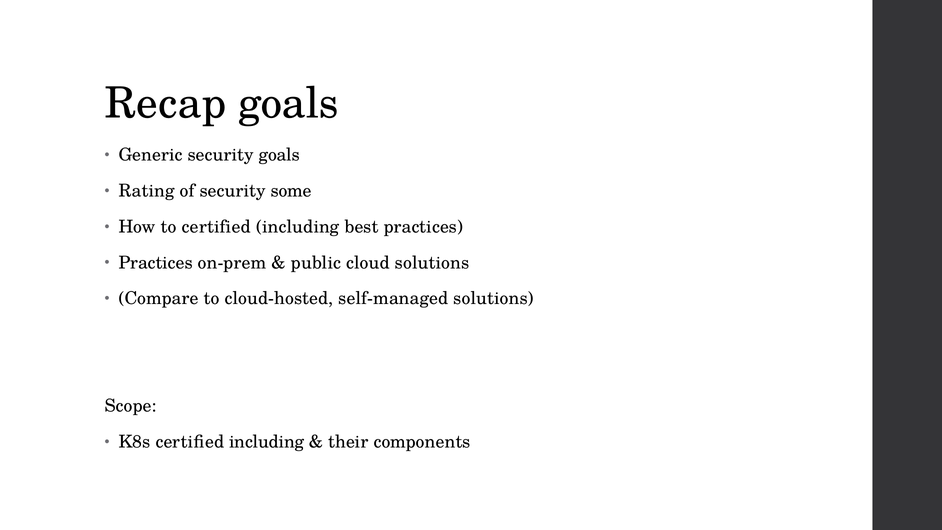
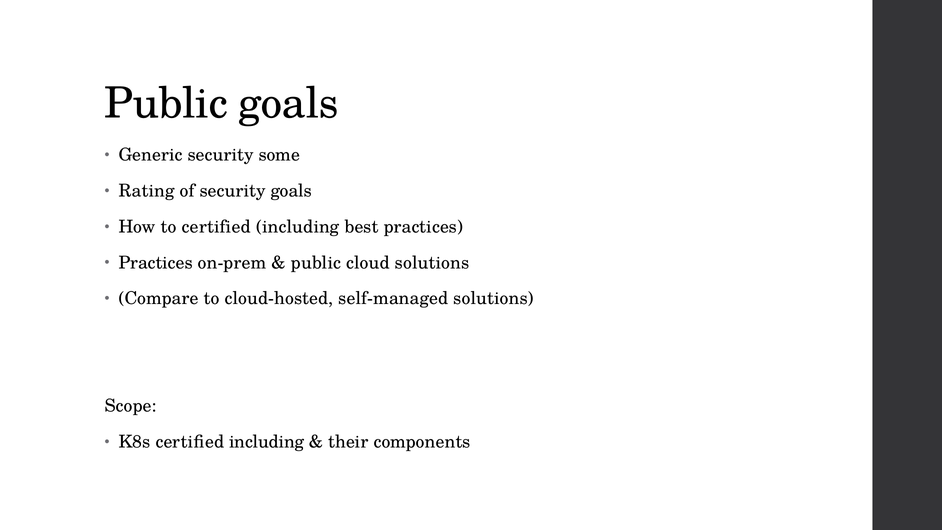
Recap at (166, 104): Recap -> Public
security goals: goals -> some
security some: some -> goals
